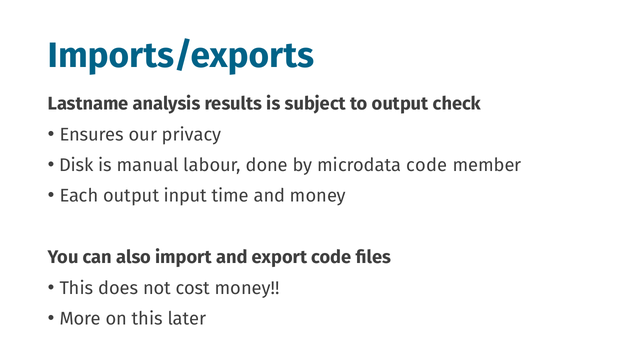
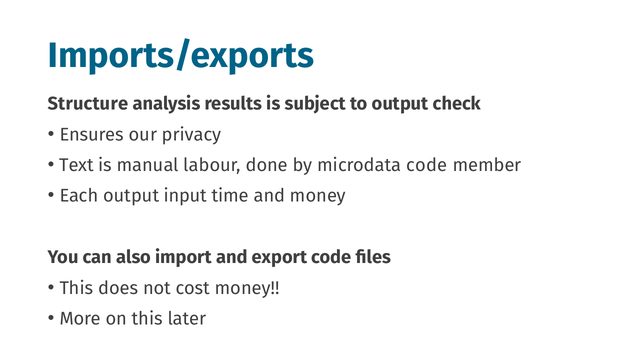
Lastname: Lastname -> Structure
Disk: Disk -> Text
